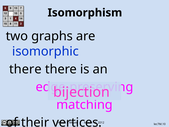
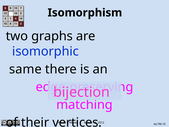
there at (25, 69): there -> same
